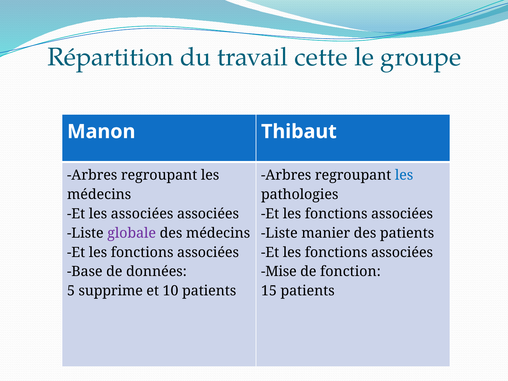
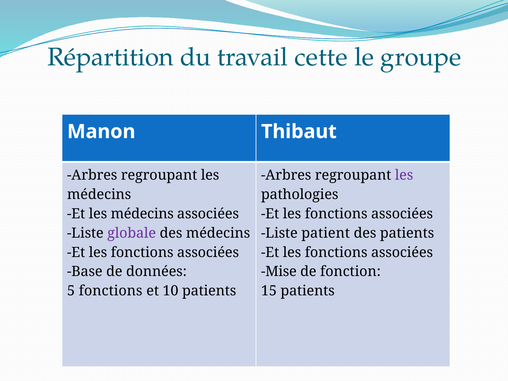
les at (404, 175) colour: blue -> purple
Et les associées: associées -> médecins
manier: manier -> patient
5 supprime: supprime -> fonctions
